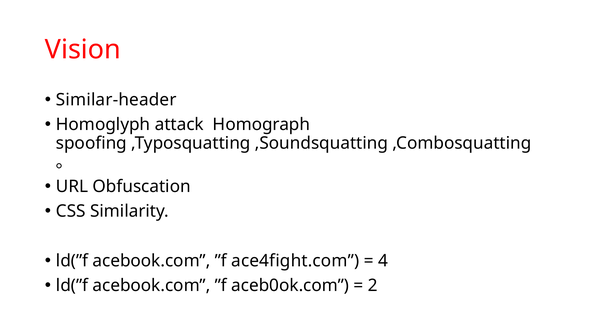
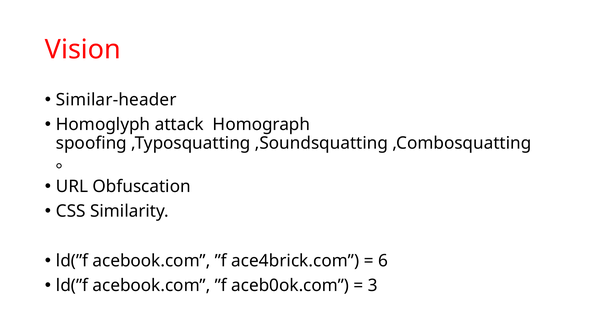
ace4fight.com: ace4fight.com -> ace4brick.com
4: 4 -> 6
2: 2 -> 3
